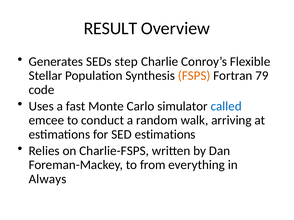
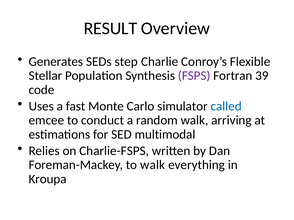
FSPS colour: orange -> purple
79: 79 -> 39
SED estimations: estimations -> multimodal
to from: from -> walk
Always: Always -> Kroupa
